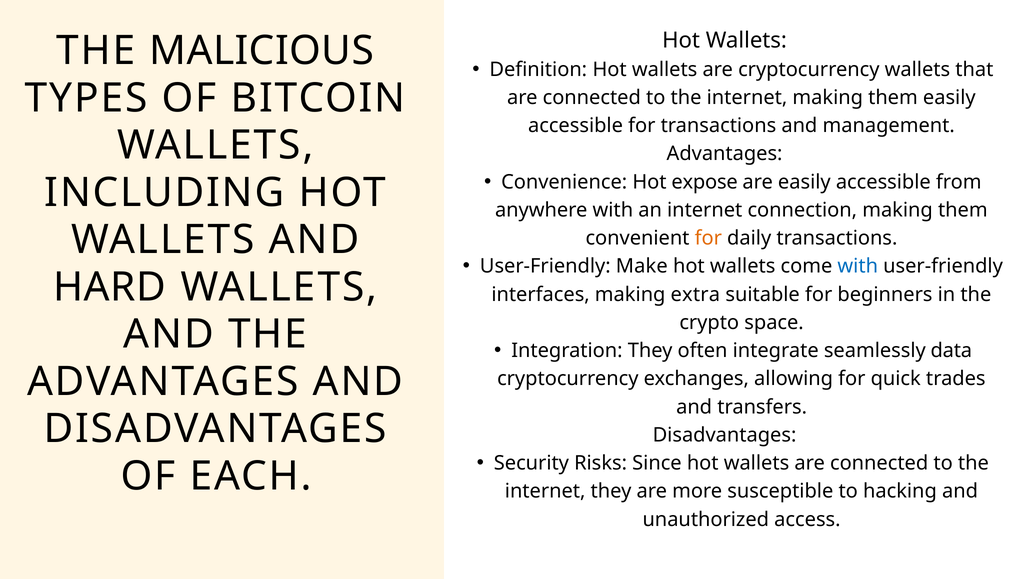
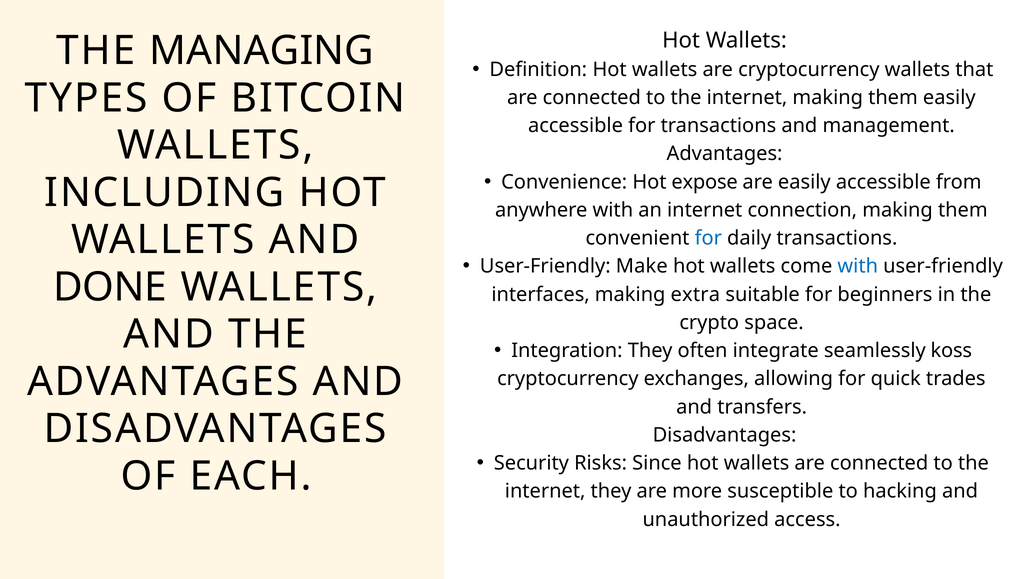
MALICIOUS: MALICIOUS -> MANAGING
for at (708, 238) colour: orange -> blue
HARD: HARD -> DONE
data: data -> koss
